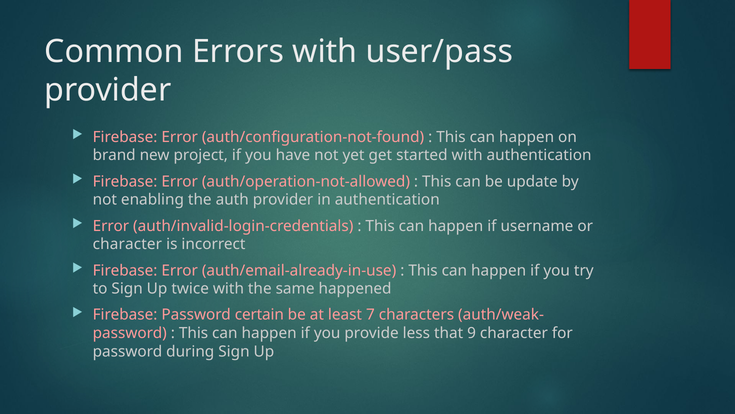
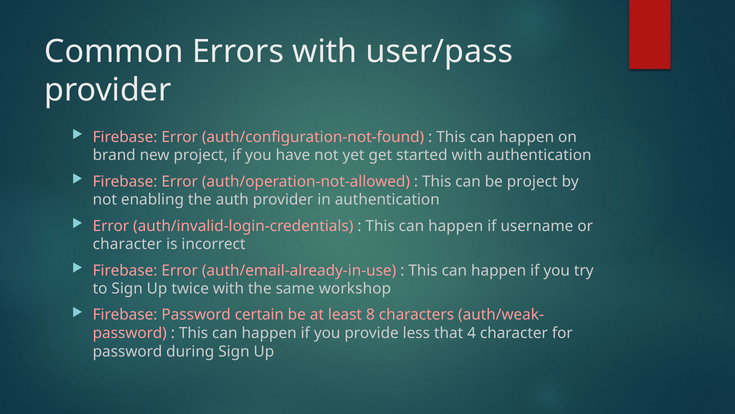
be update: update -> project
happened: happened -> workshop
7: 7 -> 8
9: 9 -> 4
